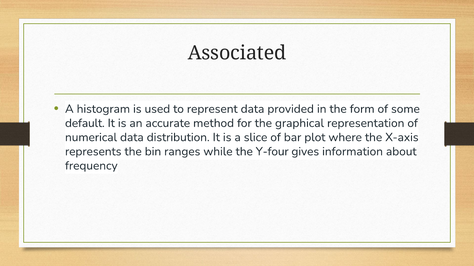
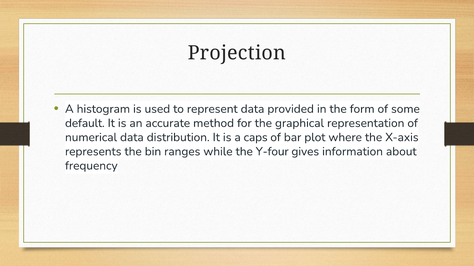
Associated: Associated -> Projection
slice: slice -> caps
